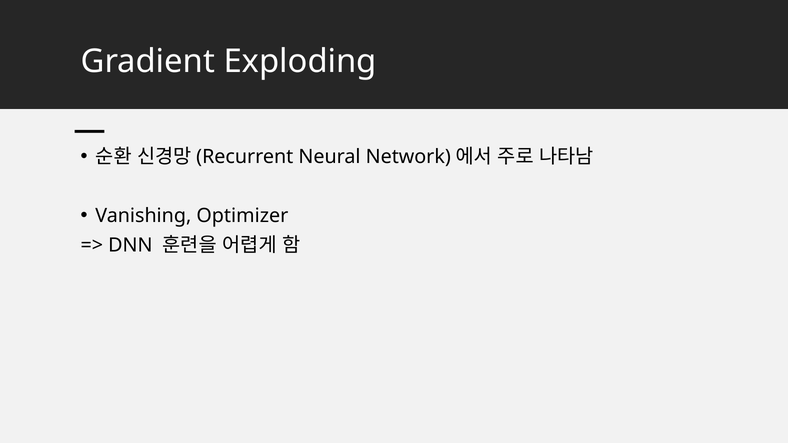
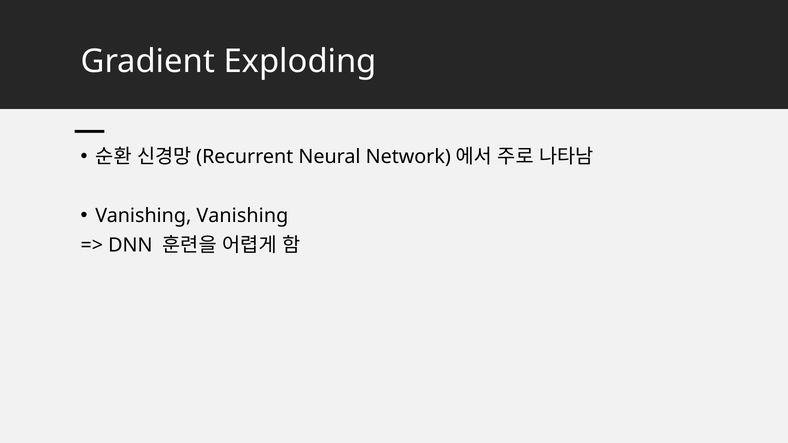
Vanishing Optimizer: Optimizer -> Vanishing
